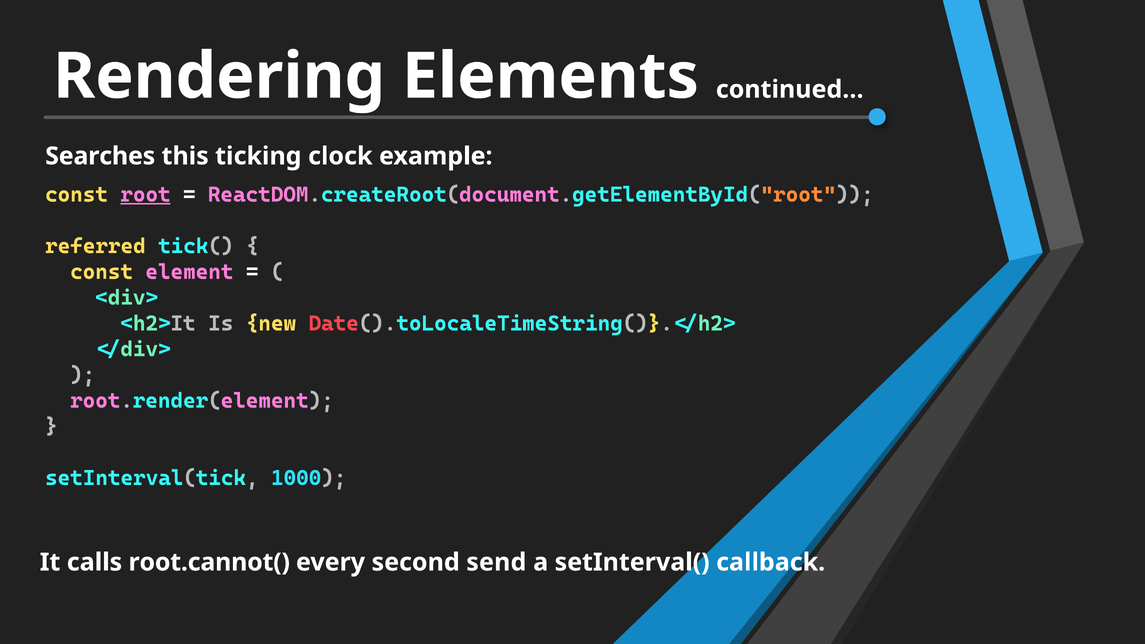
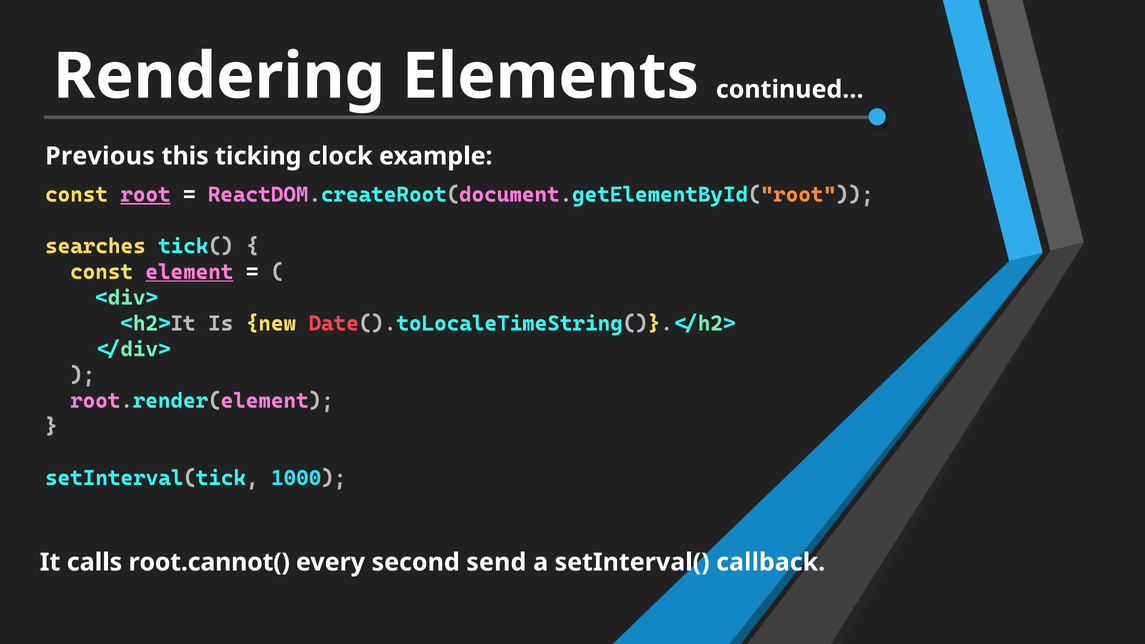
Searches: Searches -> Previous
referred: referred -> searches
element underline: none -> present
